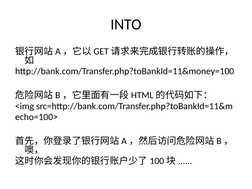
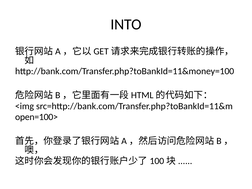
echo=100>: echo=100> -> open=100>
